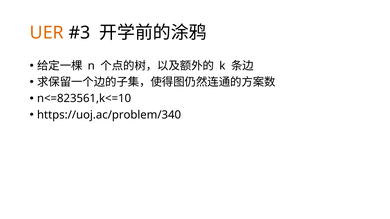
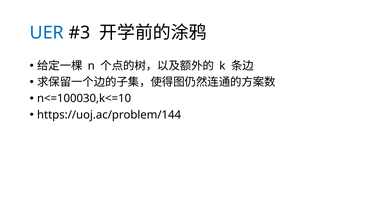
UER colour: orange -> blue
n<=823561,k<=10: n<=823561,k<=10 -> n<=100030,k<=10
https://uoj.ac/problem/340: https://uoj.ac/problem/340 -> https://uoj.ac/problem/144
